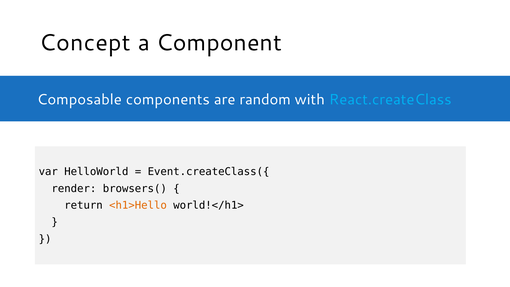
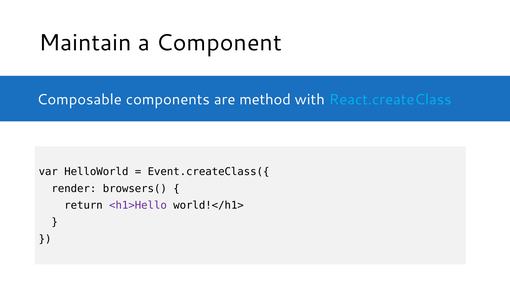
Concept: Concept -> Maintain
random: random -> method
<h1>Hello colour: orange -> purple
